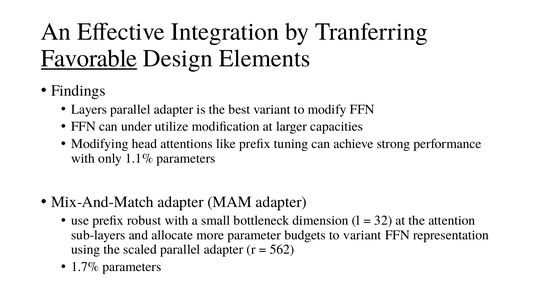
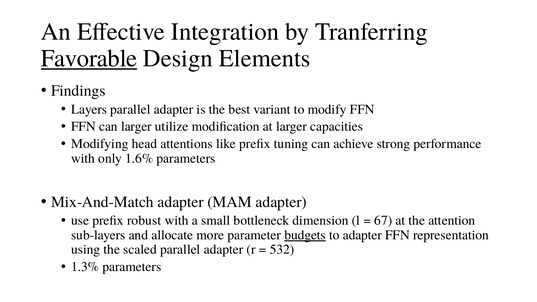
can under: under -> larger
1.1%: 1.1% -> 1.6%
32: 32 -> 67
budgets underline: none -> present
to variant: variant -> adapter
562: 562 -> 532
1.7%: 1.7% -> 1.3%
